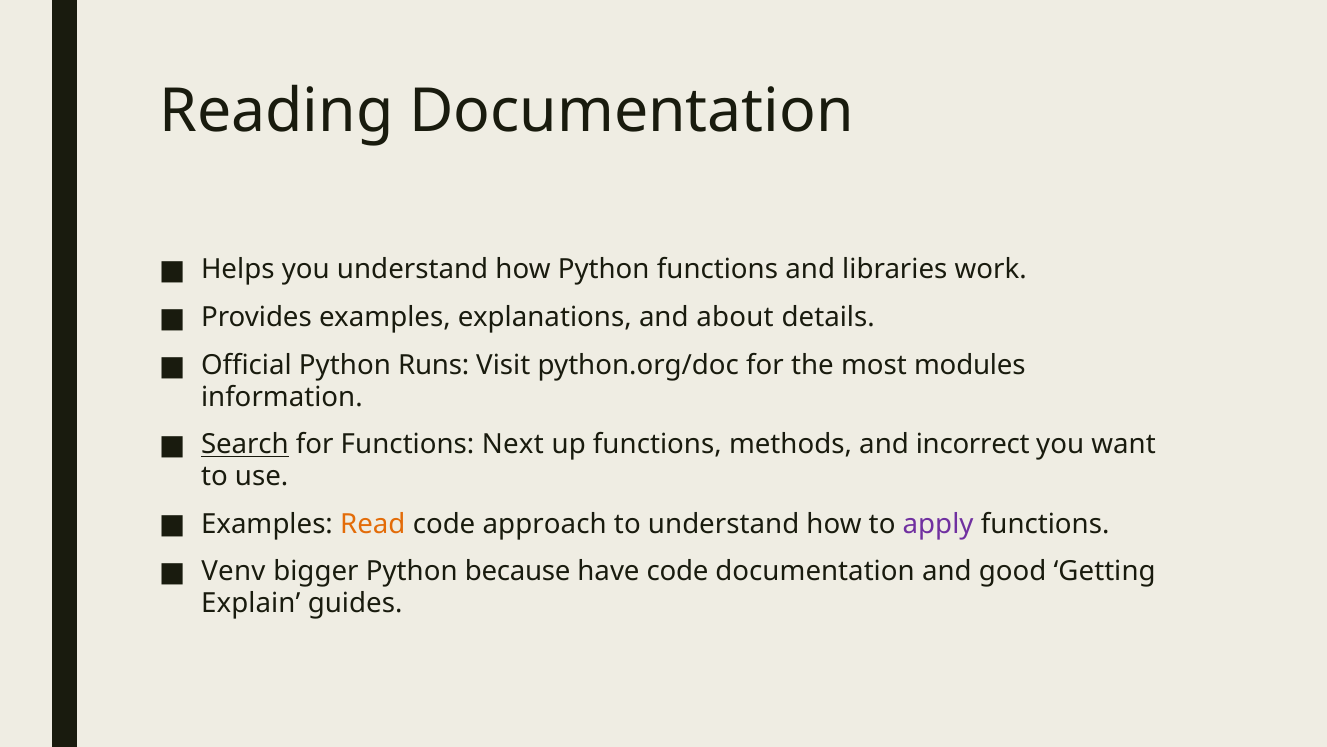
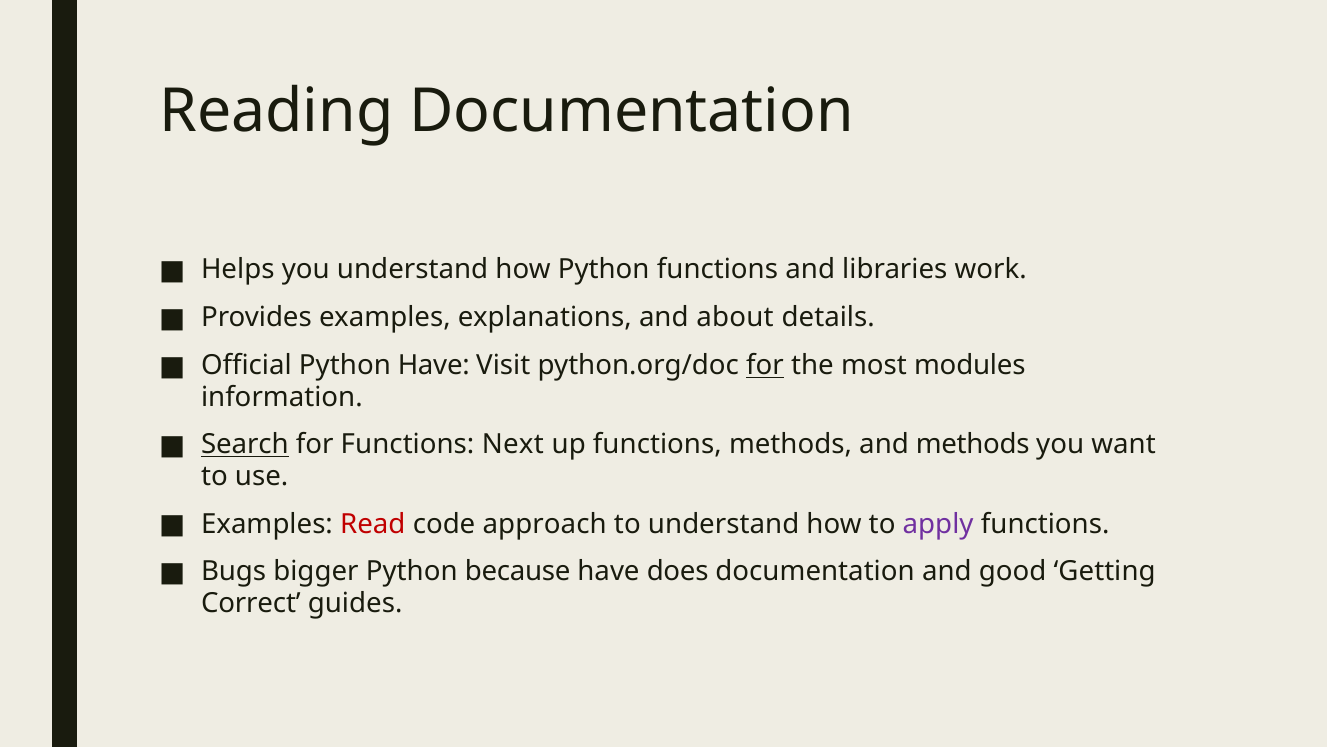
Python Runs: Runs -> Have
for at (765, 365) underline: none -> present
and incorrect: incorrect -> methods
Read colour: orange -> red
Venv: Venv -> Bugs
have code: code -> does
Explain: Explain -> Correct
